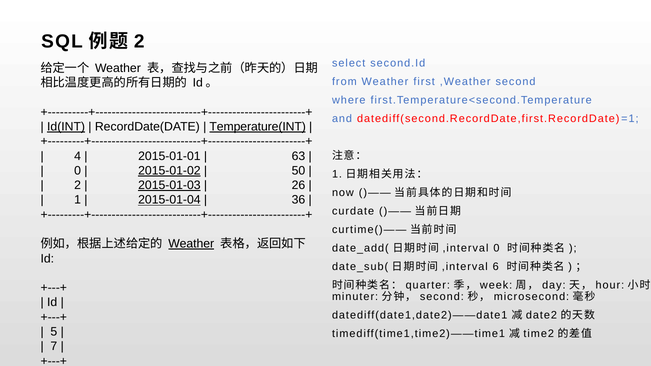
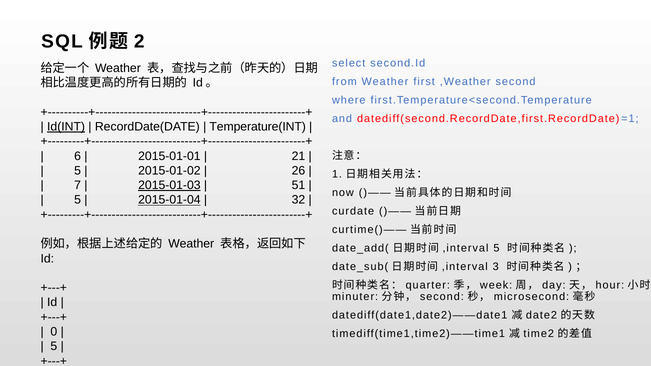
Temperature(INT underline: present -> none
4: 4 -> 6
63: 63 -> 21
0 at (78, 171): 0 -> 5
2015-01-02 underline: present -> none
50: 50 -> 26
2 at (78, 185): 2 -> 7
26: 26 -> 51
1 at (78, 200): 1 -> 5
36: 36 -> 32
Weather at (191, 244) underline: present -> none
0 at (496, 248): 0 -> 5
6: 6 -> 3
5: 5 -> 0
7 at (54, 347): 7 -> 5
